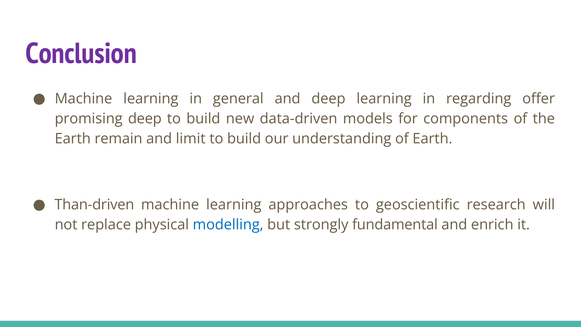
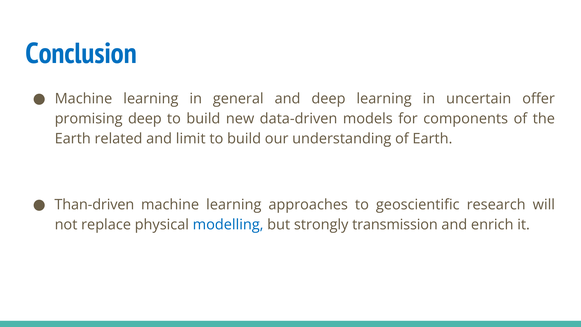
Conclusion colour: purple -> blue
regarding: regarding -> uncertain
remain: remain -> related
fundamental: fundamental -> transmission
